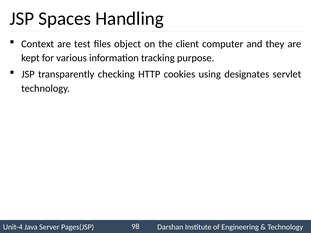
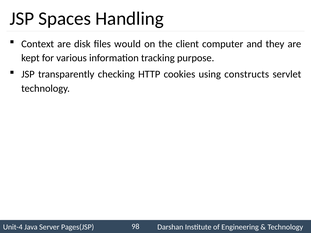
test: test -> disk
object: object -> would
designates: designates -> constructs
